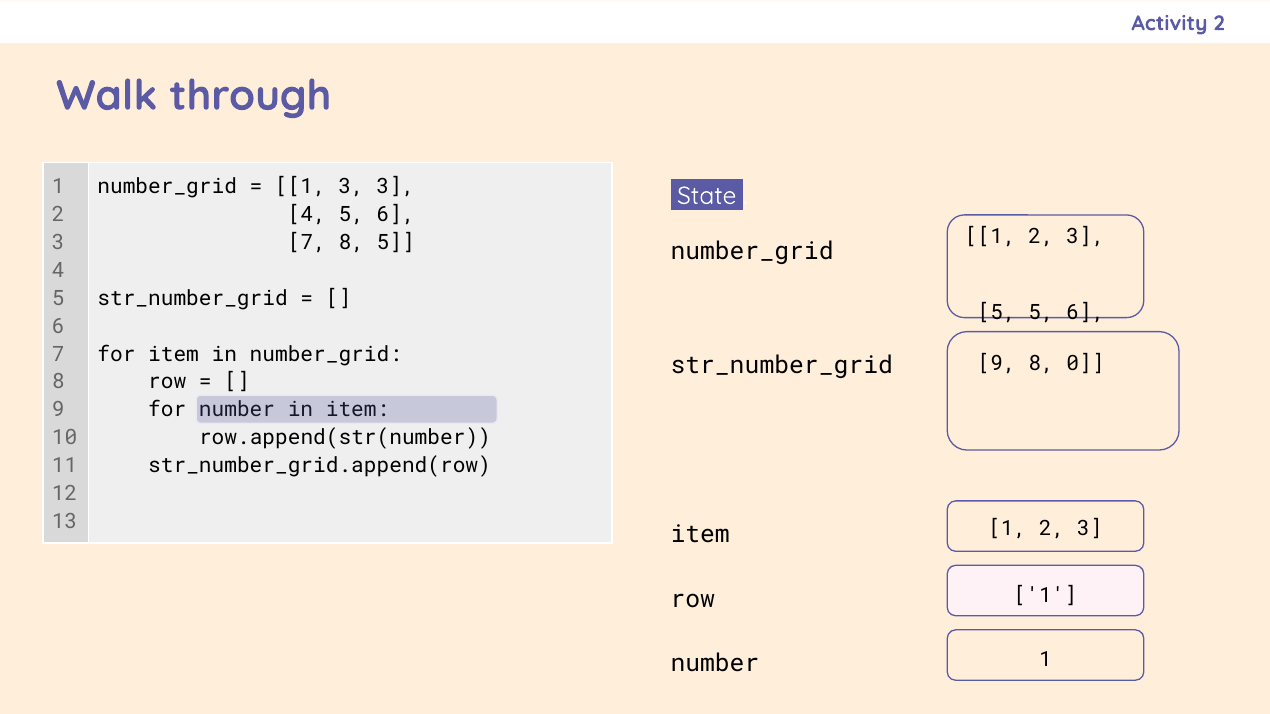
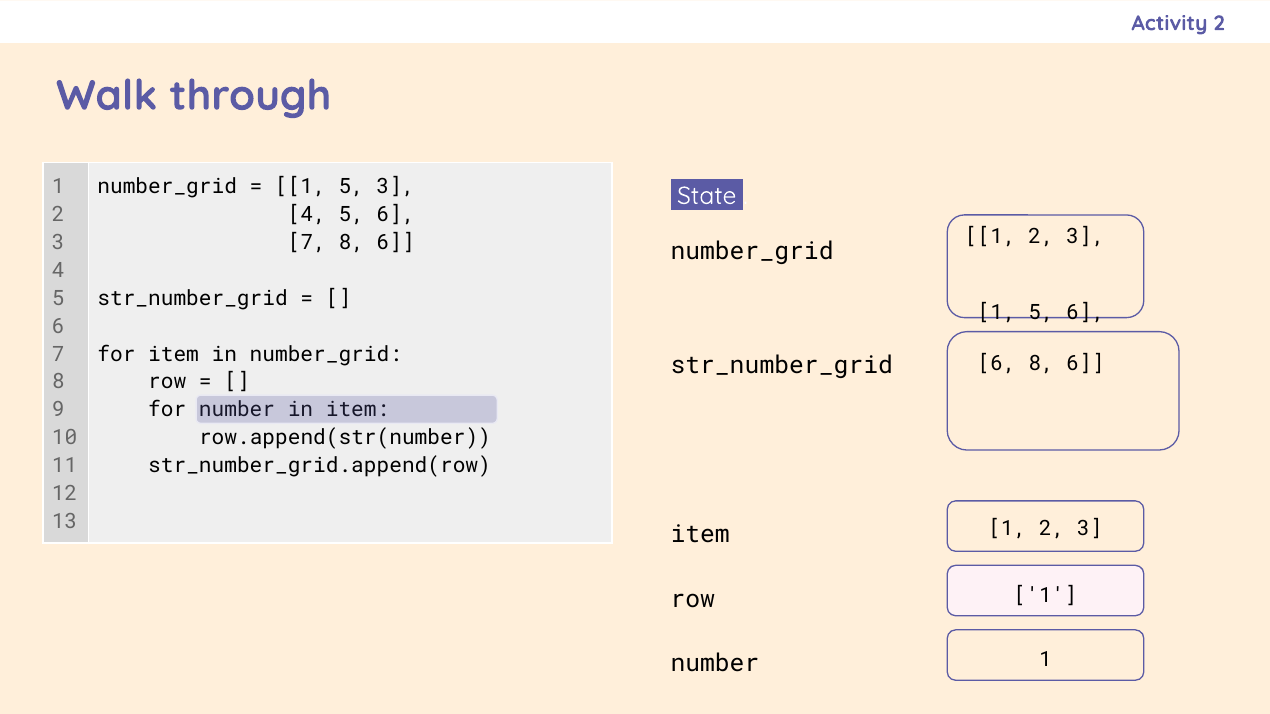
3 at (351, 187): 3 -> 5
7 8 5: 5 -> 6
5 at (997, 313): 5 -> 1
9 at (997, 364): 9 -> 6
0 at (1086, 364): 0 -> 6
